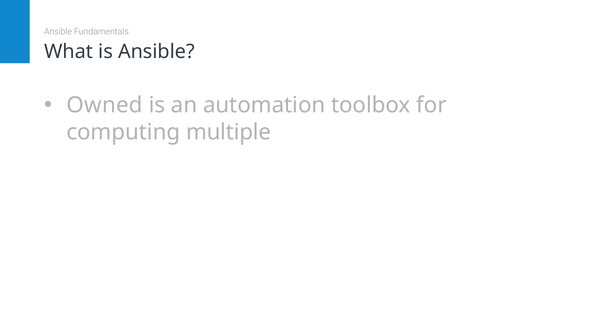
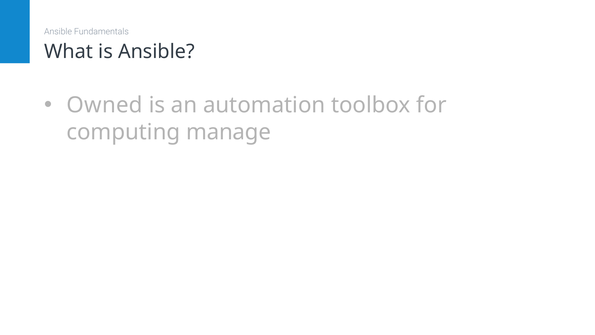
multiple: multiple -> manage
